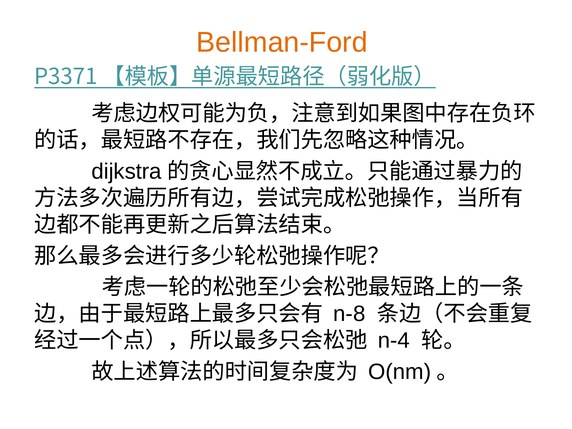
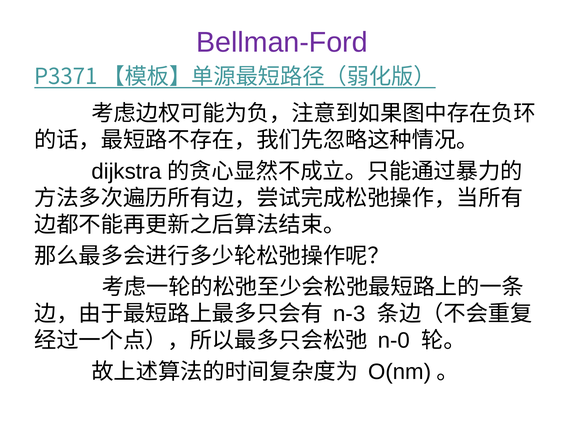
Bellman-Ford colour: orange -> purple
n-8: n-8 -> n-3
n-4: n-4 -> n-0
